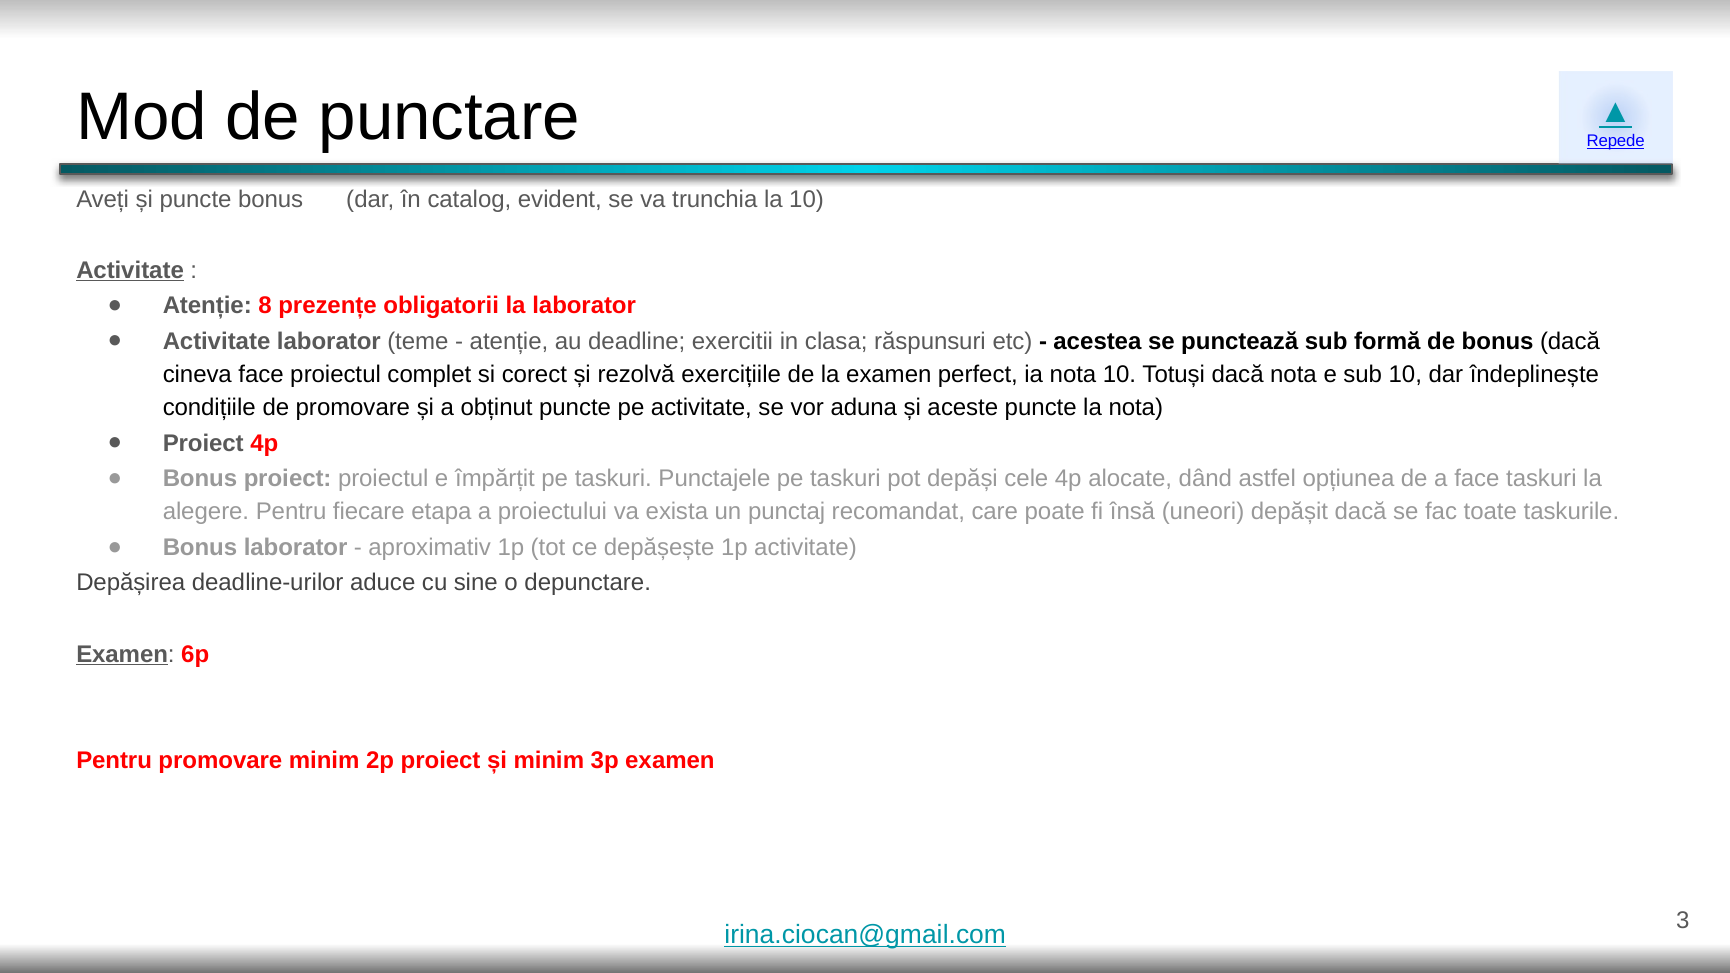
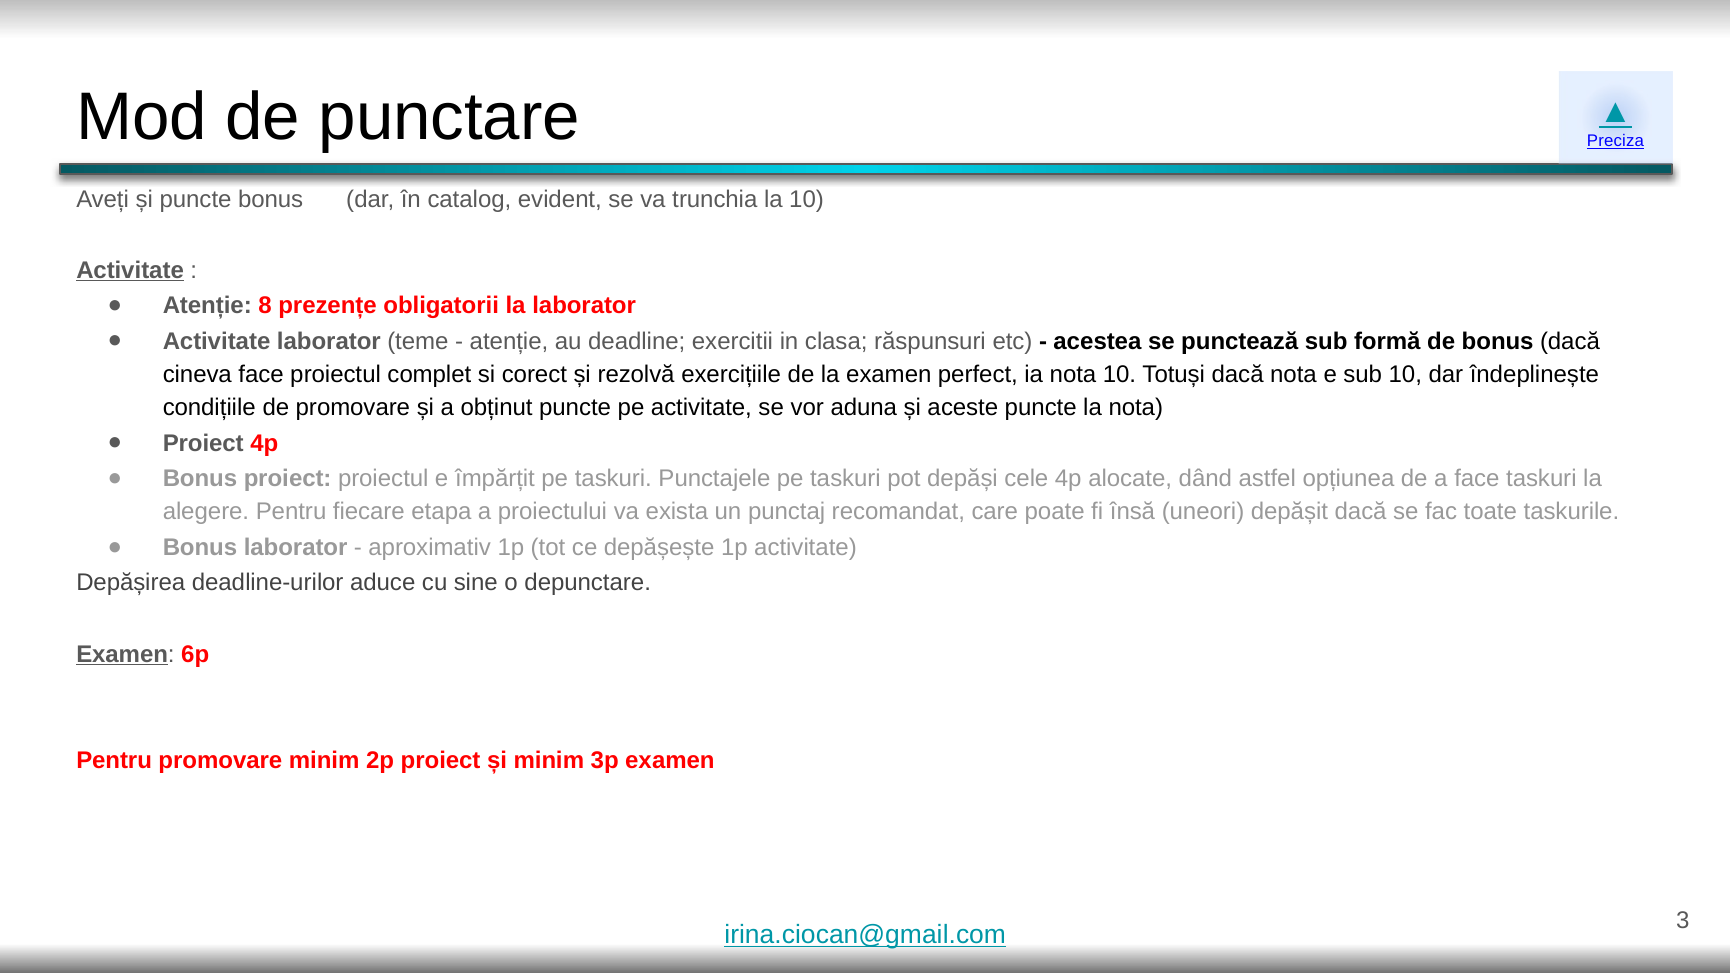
Repede: Repede -> Preciza
